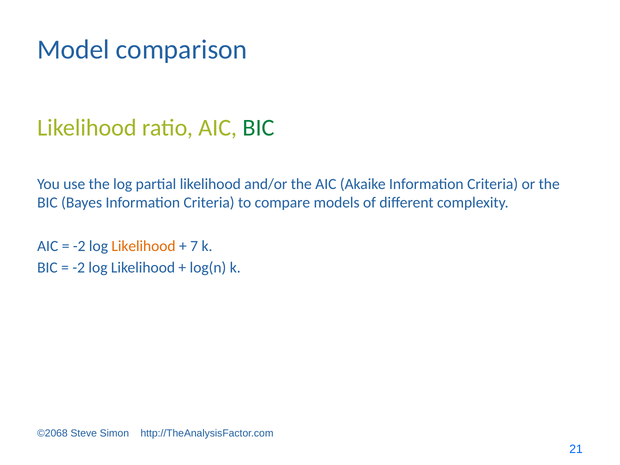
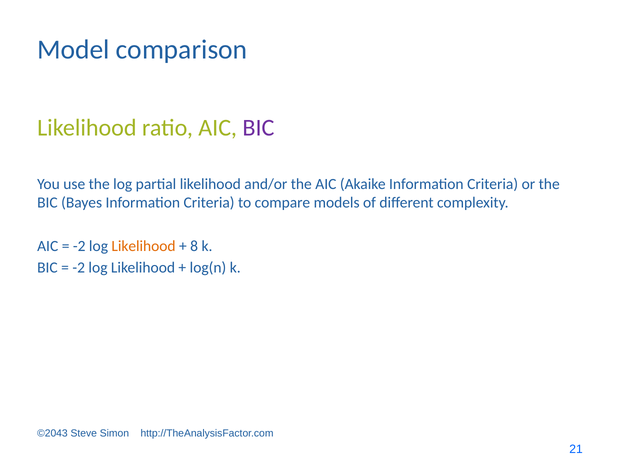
BIC at (258, 128) colour: green -> purple
7: 7 -> 8
©2068: ©2068 -> ©2043
